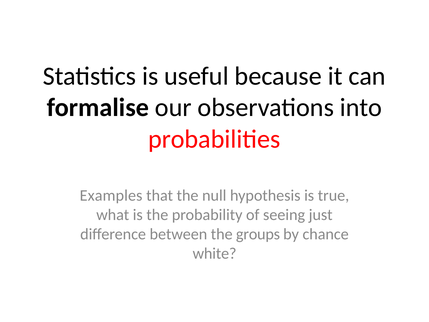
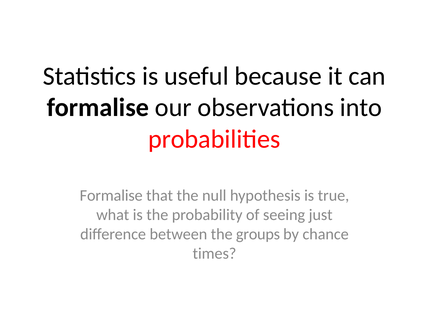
Examples at (111, 195): Examples -> Formalise
white: white -> times
